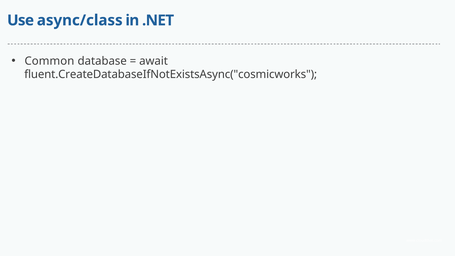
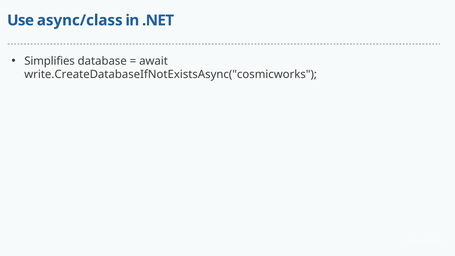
Common: Common -> Simplifies
fluent.CreateDatabaseIfNotExistsAsync("cosmicworks: fluent.CreateDatabaseIfNotExistsAsync("cosmicworks -> write.CreateDatabaseIfNotExistsAsync("cosmicworks
